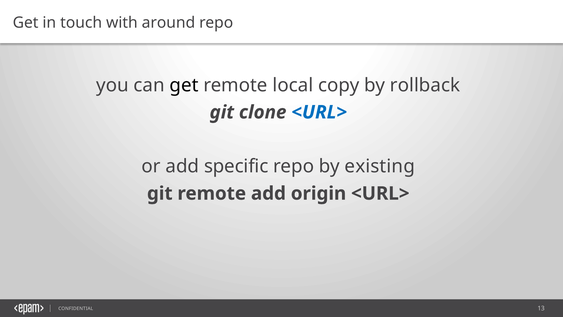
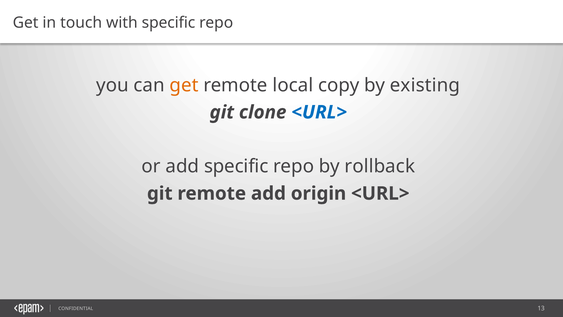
with around: around -> specific
get at (184, 85) colour: black -> orange
rollback: rollback -> existing
existing: existing -> rollback
